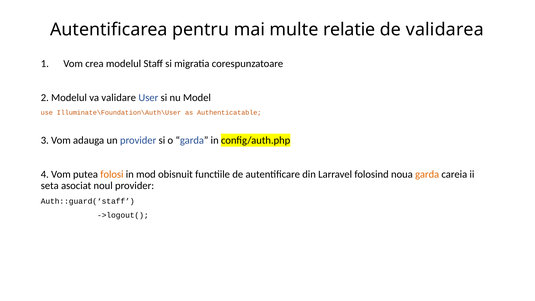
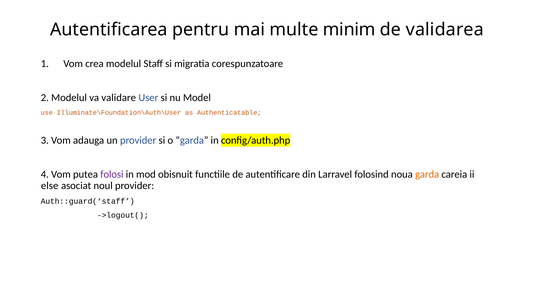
relatie: relatie -> minim
folosi colour: orange -> purple
seta: seta -> else
